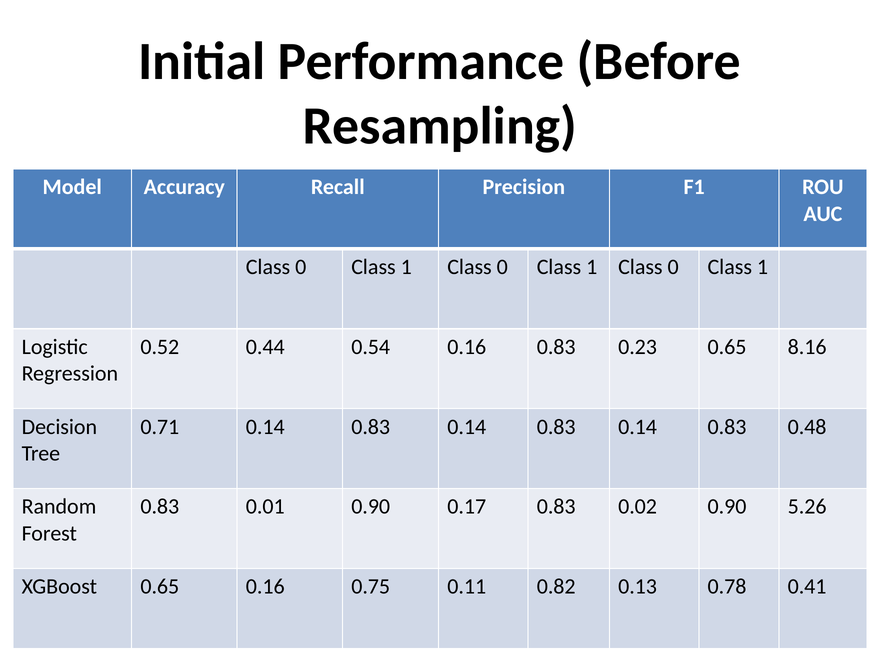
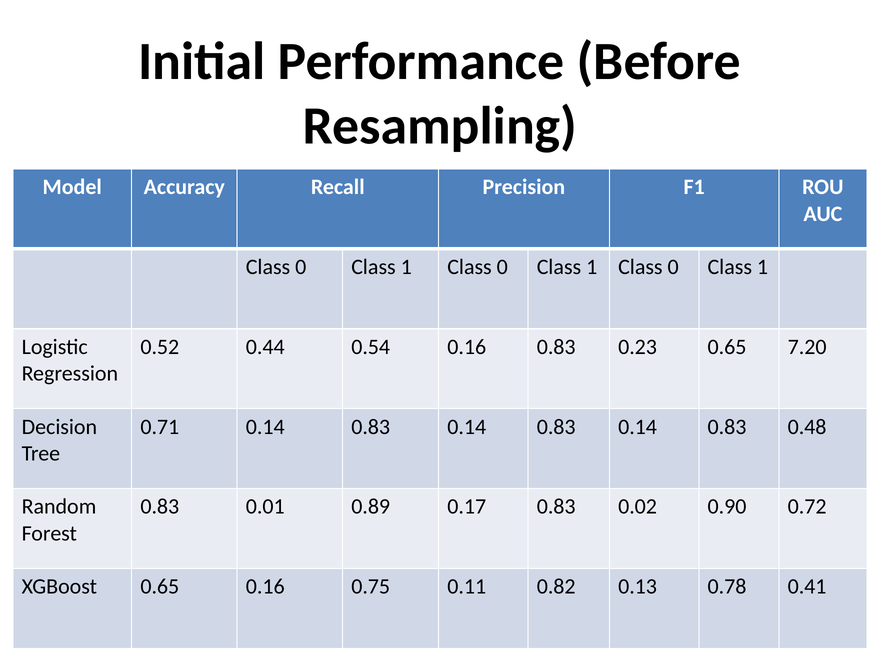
8.16: 8.16 -> 7.20
0.01 0.90: 0.90 -> 0.89
5.26: 5.26 -> 0.72
